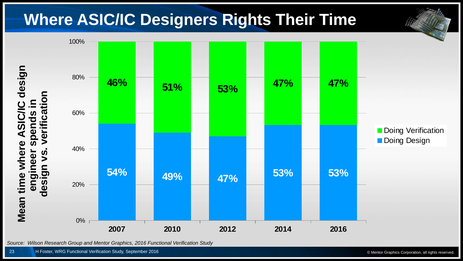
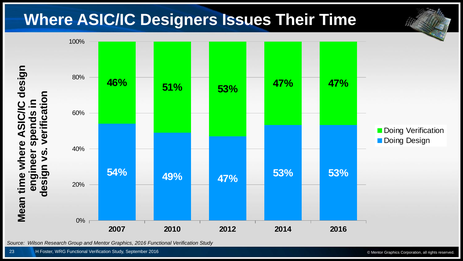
Designers Rights: Rights -> Issues
